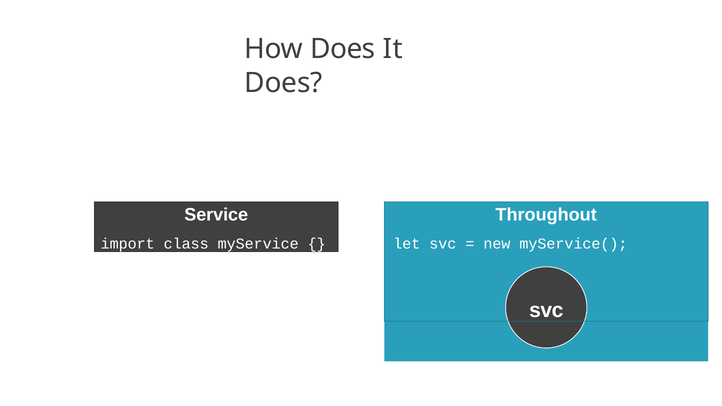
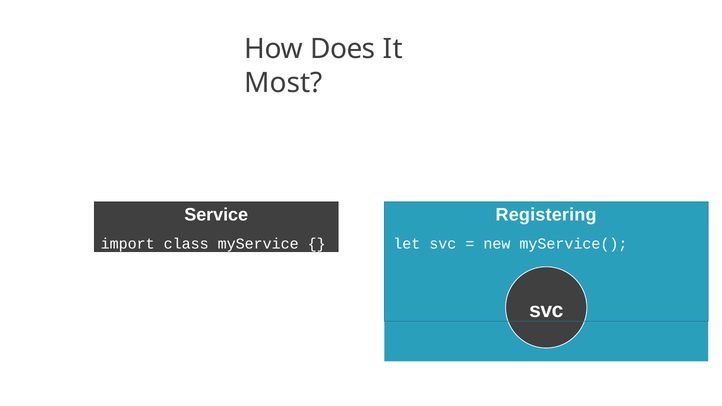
Does at (283, 83): Does -> Most
Throughout: Throughout -> Registering
